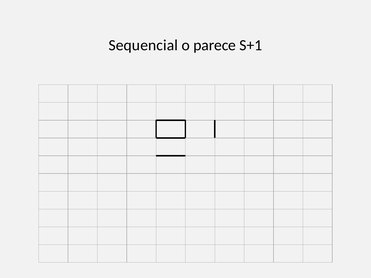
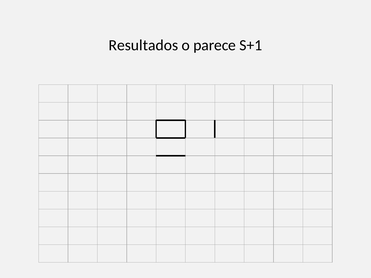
Sequencial: Sequencial -> Resultados
